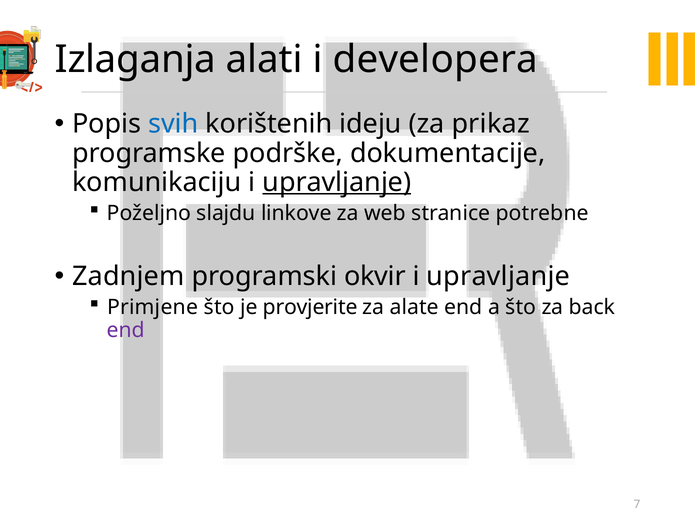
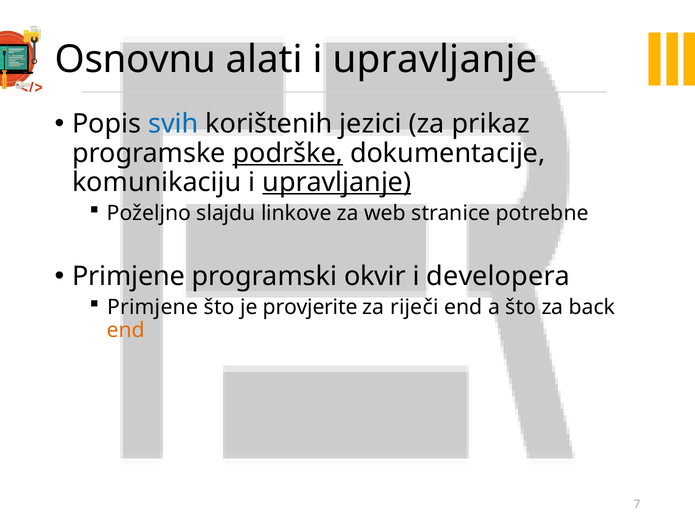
Izlaganja: Izlaganja -> Osnovnu
alati i developera: developera -> upravljanje
ideju: ideju -> jezici
podrške underline: none -> present
Zadnjem at (128, 277): Zadnjem -> Primjene
upravljanje at (498, 277): upravljanje -> developera
alate: alate -> riječi
end at (126, 331) colour: purple -> orange
